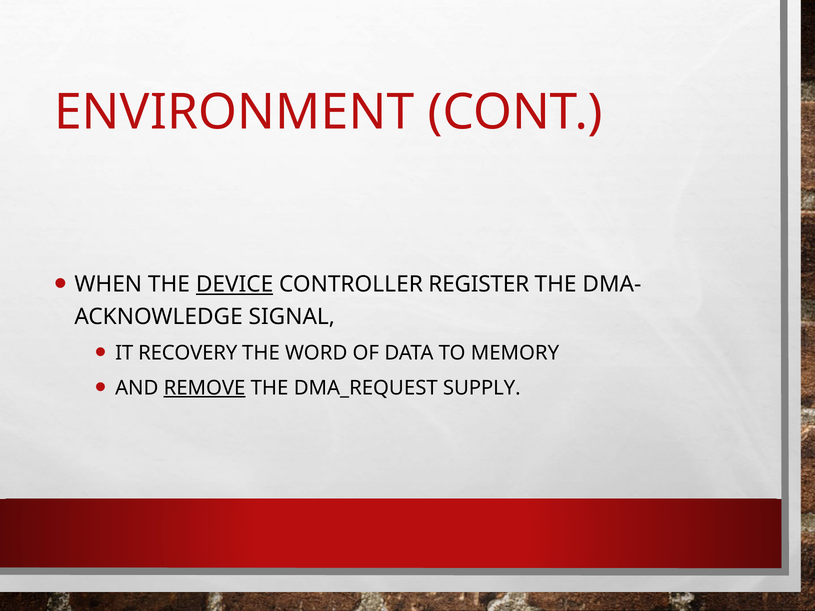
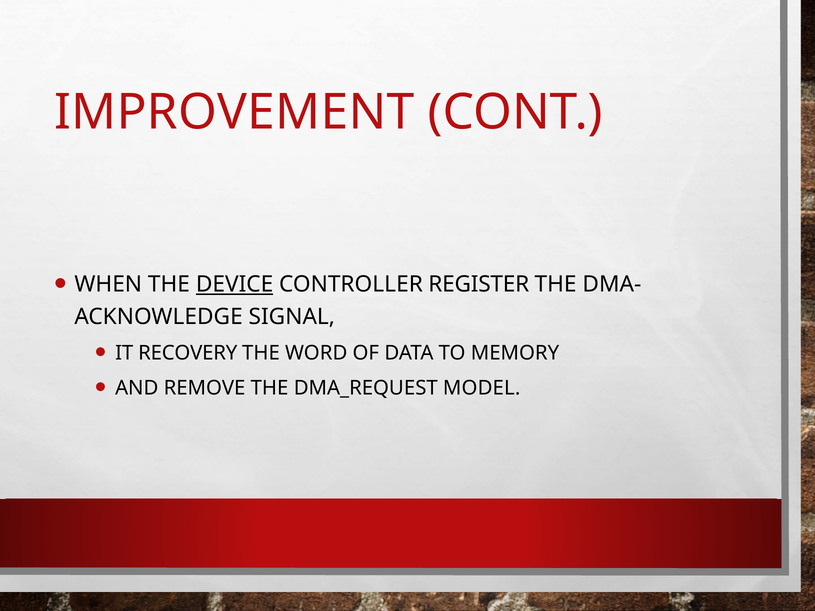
ENVIRONMENT: ENVIRONMENT -> IMPROVEMENT
REMOVE underline: present -> none
SUPPLY: SUPPLY -> MODEL
